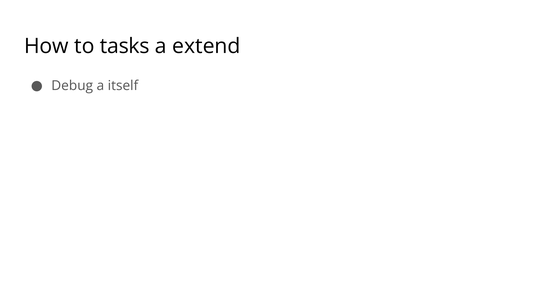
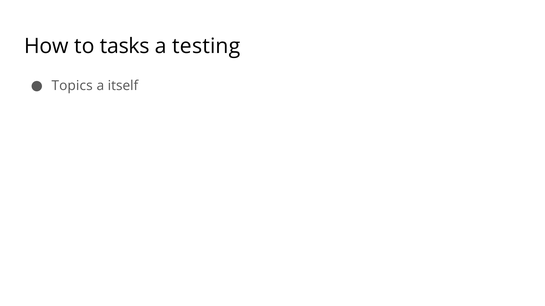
extend: extend -> testing
Debug: Debug -> Topics
